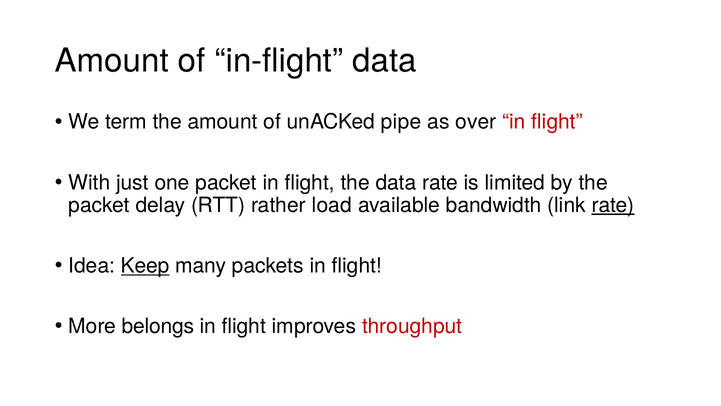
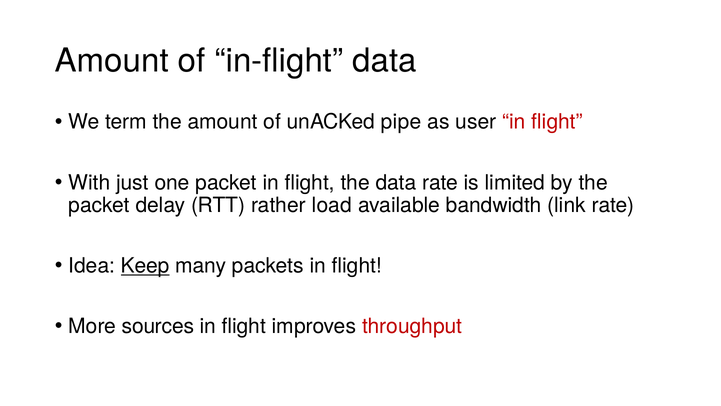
over: over -> user
rate at (613, 205) underline: present -> none
belongs: belongs -> sources
